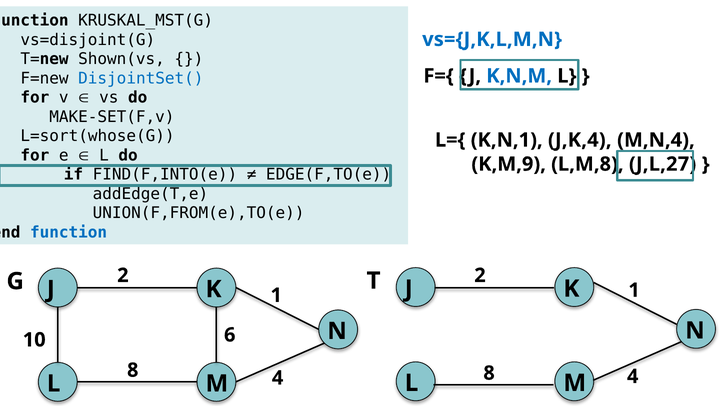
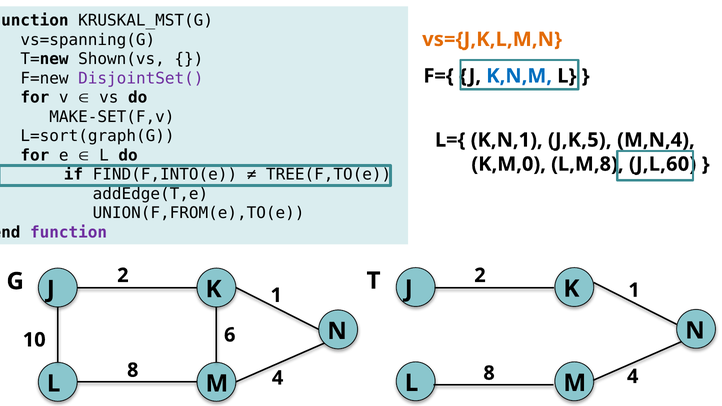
vs=disjoint(G: vs=disjoint(G -> vs=spanning(G
vs={J,K,L,M,N colour: blue -> orange
DisjointSet( colour: blue -> purple
L=sort(whose(G: L=sort(whose(G -> L=sort(graph(G
J,K,4: J,K,4 -> J,K,5
K,M,9: K,M,9 -> K,M,0
J,L,27: J,L,27 -> J,L,60
EDGE(F,TO(e: EDGE(F,TO(e -> TREE(F,TO(e
function at (69, 232) colour: blue -> purple
